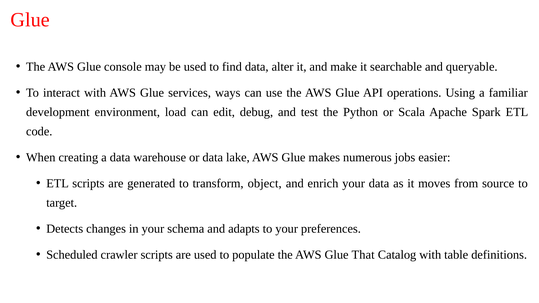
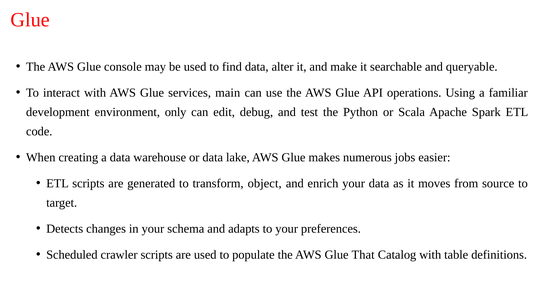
ways: ways -> main
load: load -> only
